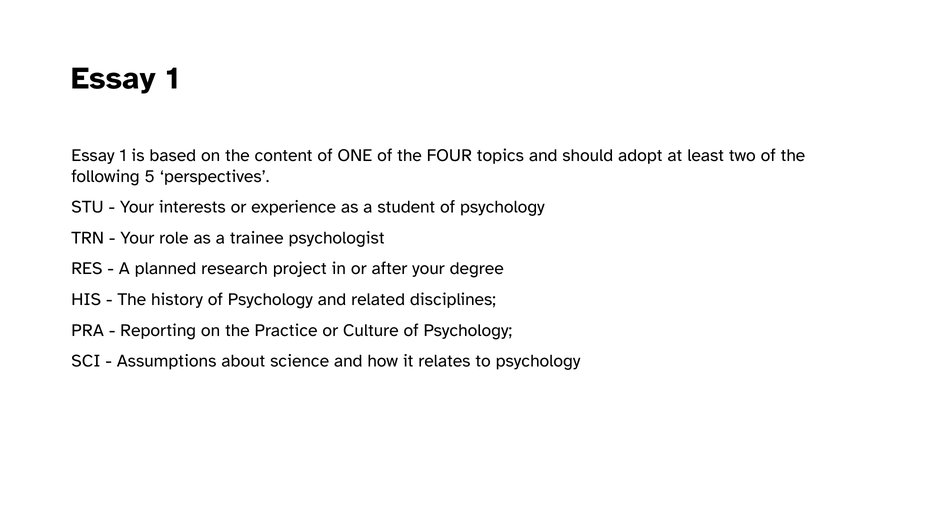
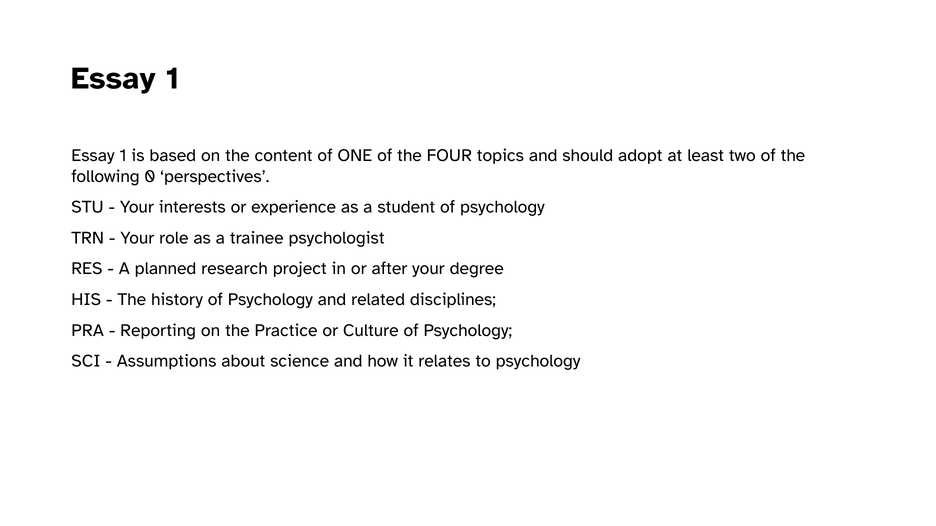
5: 5 -> 0
